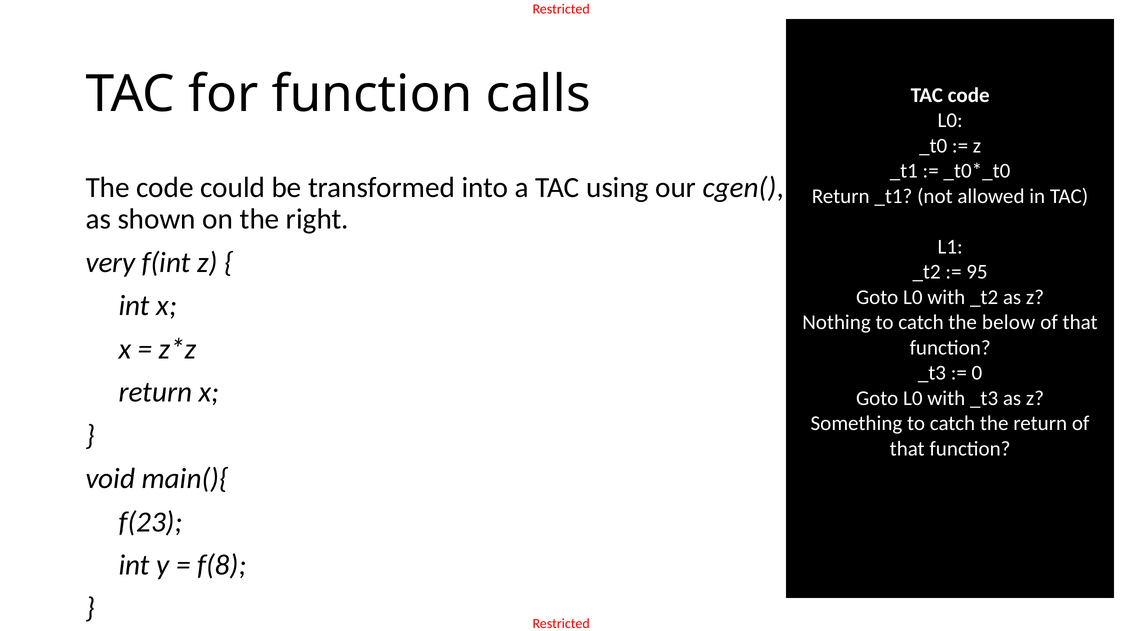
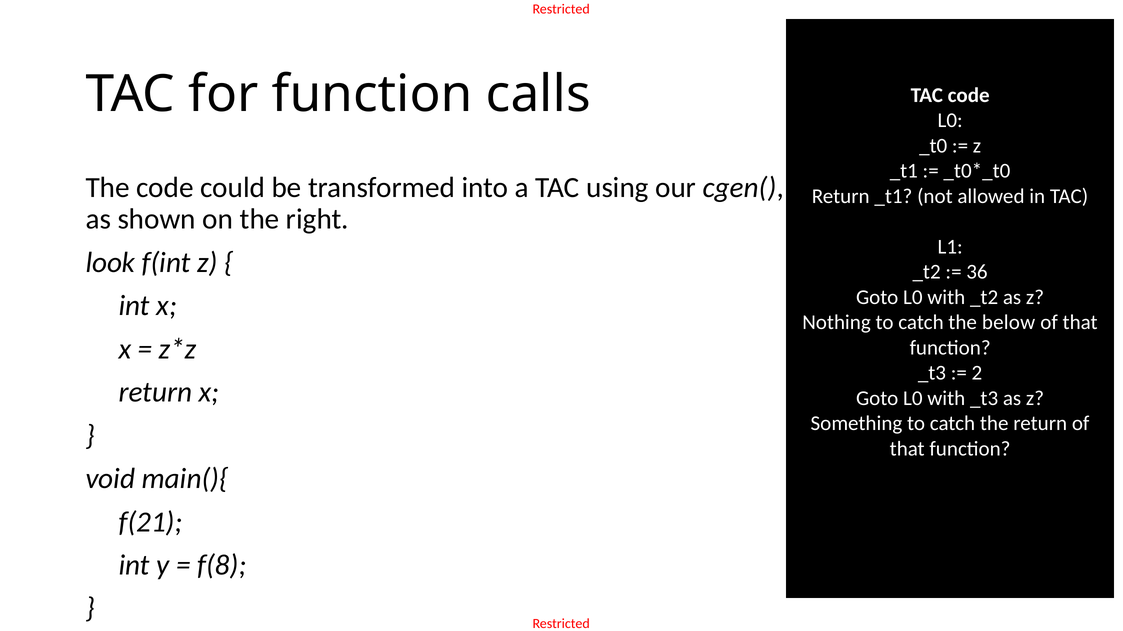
very: very -> look
95: 95 -> 36
0: 0 -> 2
f(23: f(23 -> f(21
